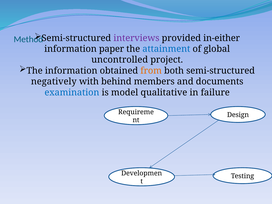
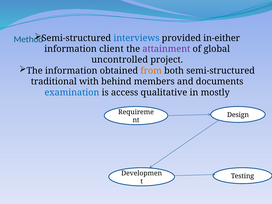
interviews colour: purple -> blue
paper: paper -> client
attainment colour: blue -> purple
negatively: negatively -> traditional
model: model -> access
failure: failure -> mostly
